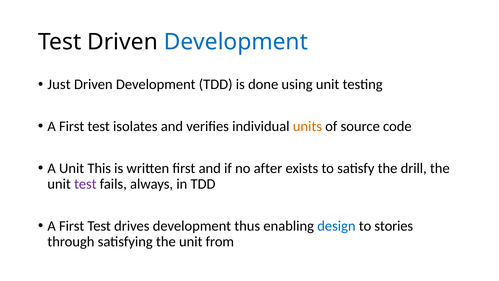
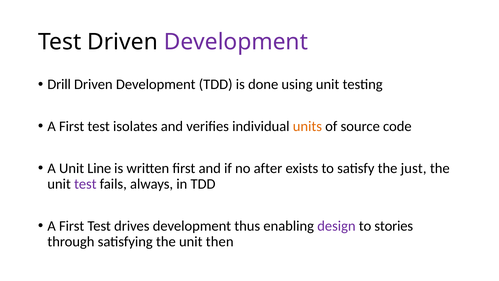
Development at (236, 42) colour: blue -> purple
Just: Just -> Drill
This: This -> Line
drill: drill -> just
design colour: blue -> purple
from: from -> then
